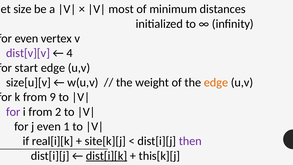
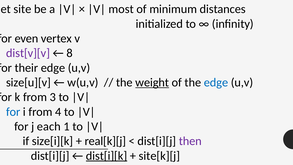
size: size -> site
4: 4 -> 8
start: start -> their
weight underline: none -> present
edge at (216, 82) colour: orange -> blue
9: 9 -> 3
for at (13, 112) colour: purple -> blue
2: 2 -> 4
j even: even -> each
real[i][k: real[i][k -> size[i][k
site[k][j: site[k][j -> real[k][j
this[k][j: this[k][j -> site[k][j
